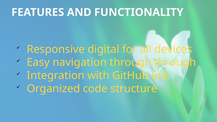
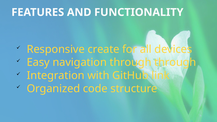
digital: digital -> create
